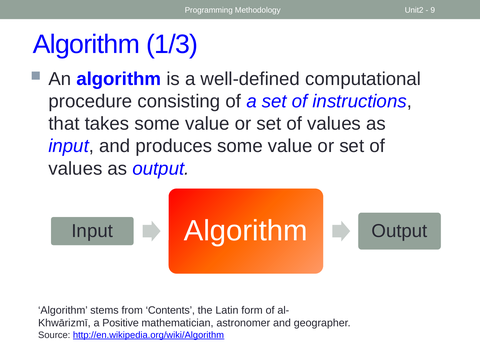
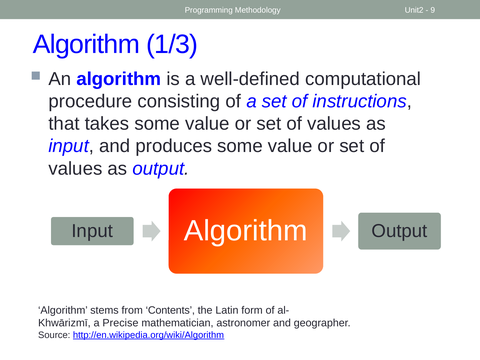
Positive: Positive -> Precise
